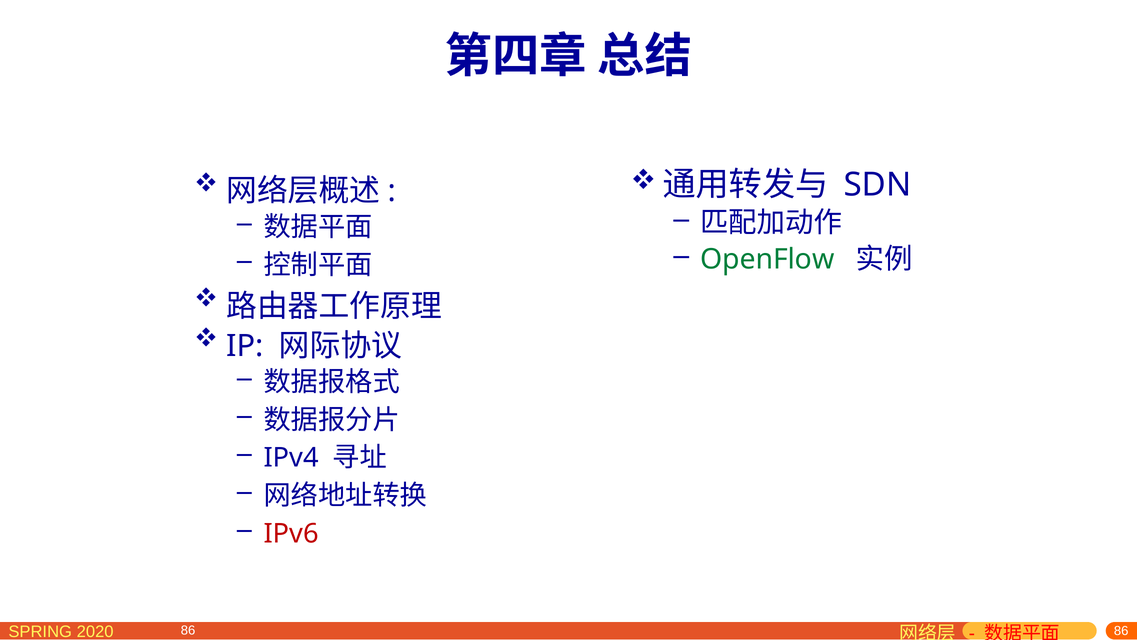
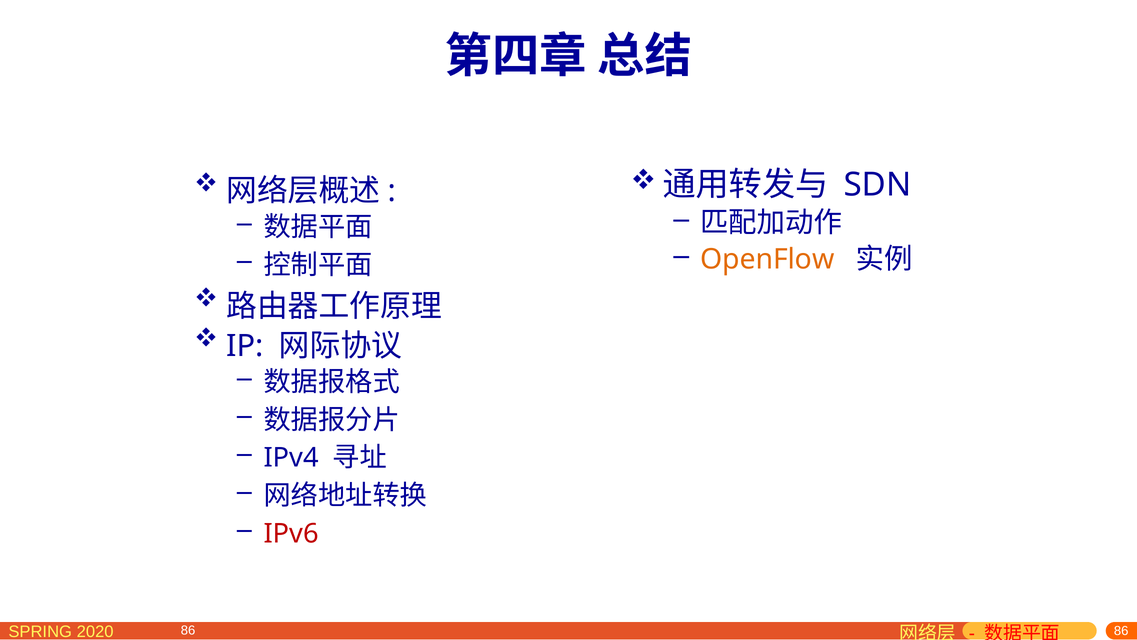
OpenFlow colour: green -> orange
